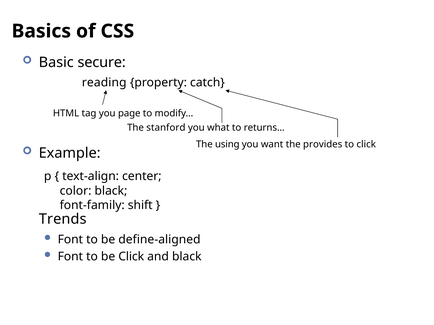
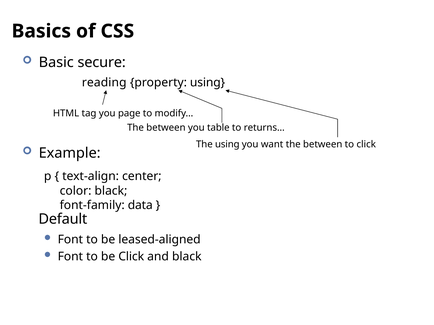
property catch: catch -> using
stanford at (166, 128): stanford -> between
what: what -> table
want the provides: provides -> between
shift: shift -> data
Trends: Trends -> Default
define-aligned: define-aligned -> leased-aligned
